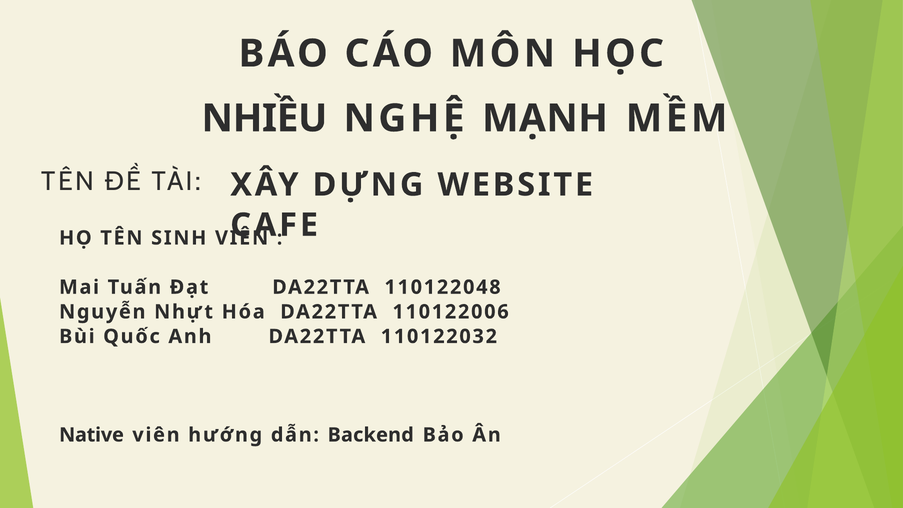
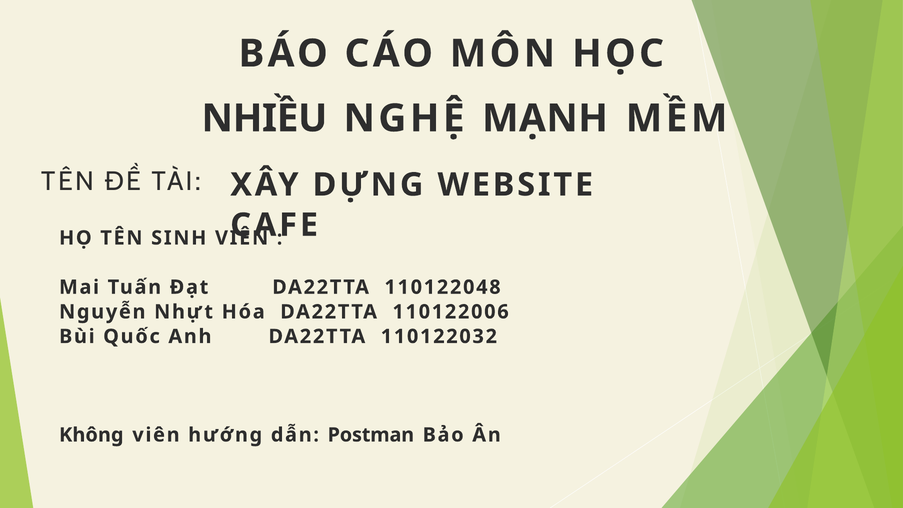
Native: Native -> Không
Backend: Backend -> Postman
